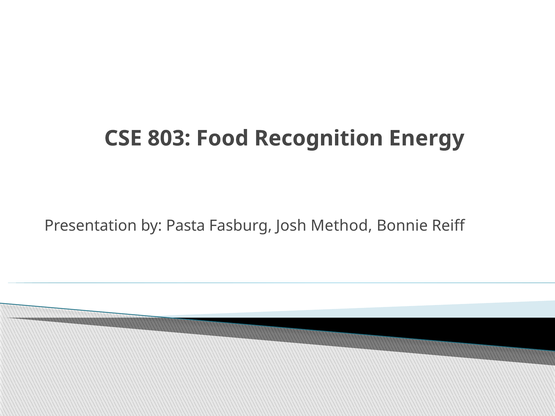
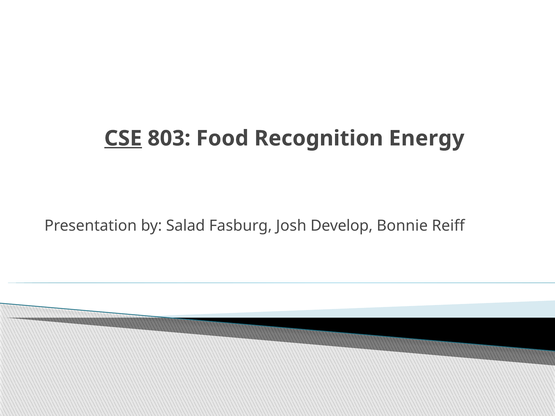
CSE underline: none -> present
Pasta: Pasta -> Salad
Method: Method -> Develop
